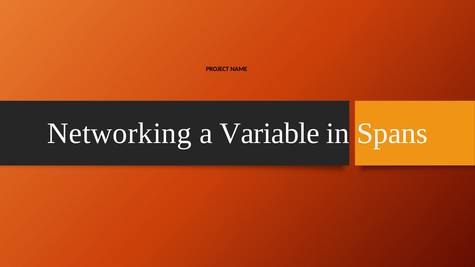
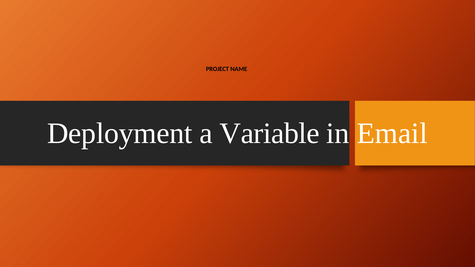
Networking: Networking -> Deployment
Spans: Spans -> Email
